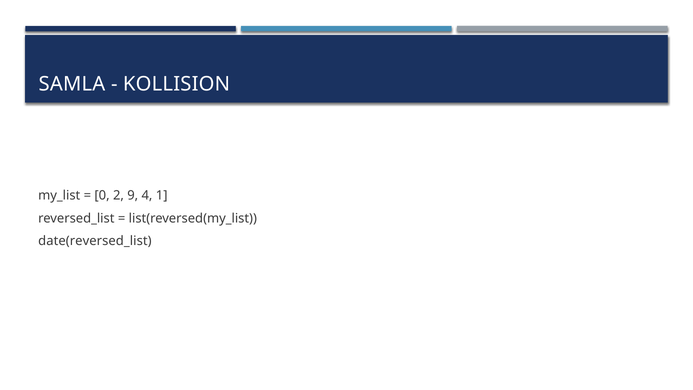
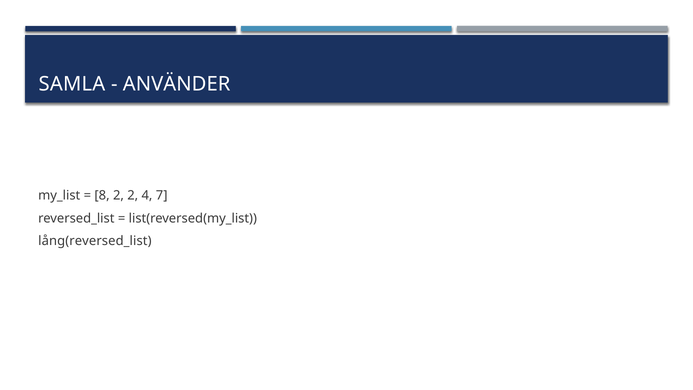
KOLLISION: KOLLISION -> ANVÄNDER
0: 0 -> 8
2 9: 9 -> 2
1: 1 -> 7
date(reversed_list: date(reversed_list -> lång(reversed_list
